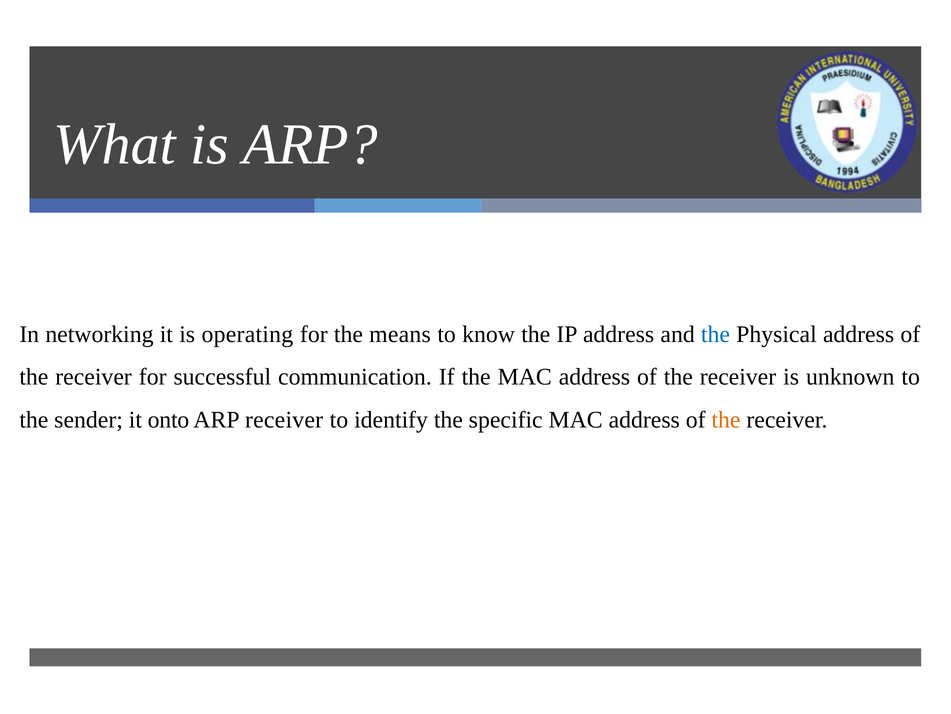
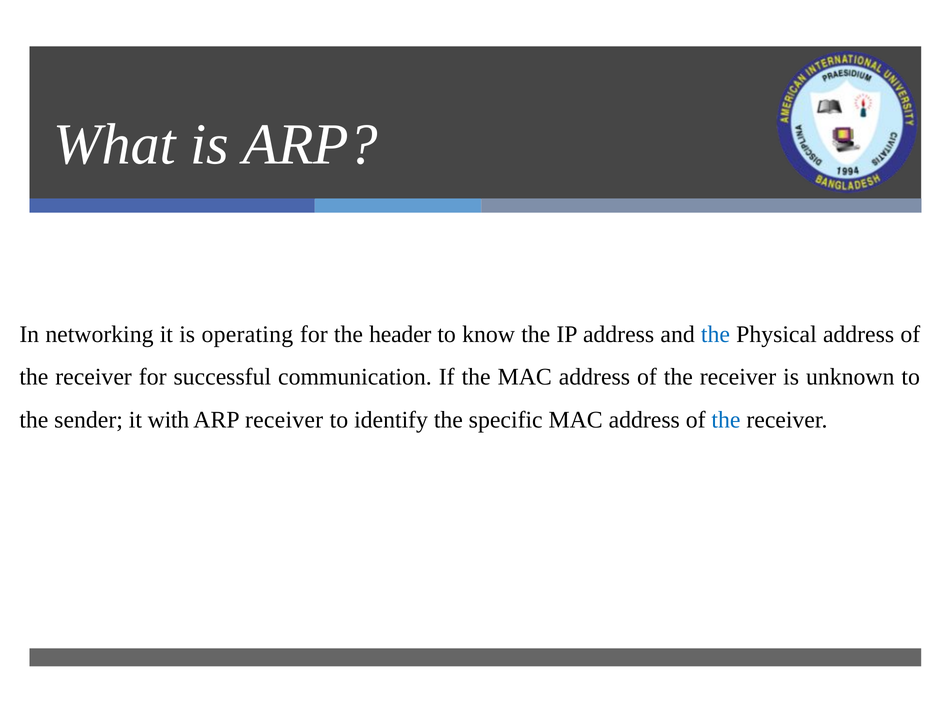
means: means -> header
onto: onto -> with
the at (726, 419) colour: orange -> blue
